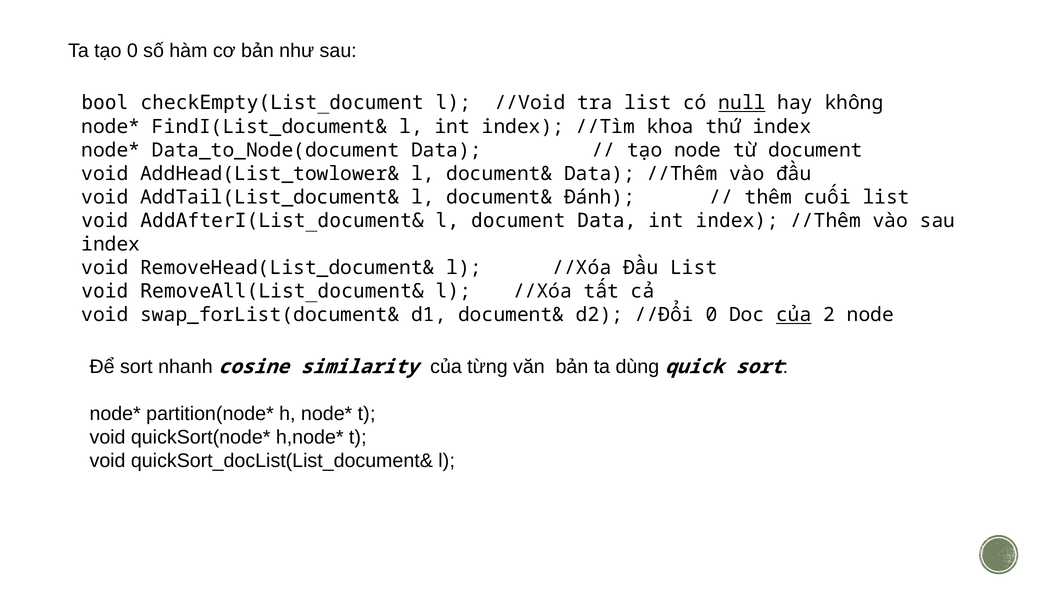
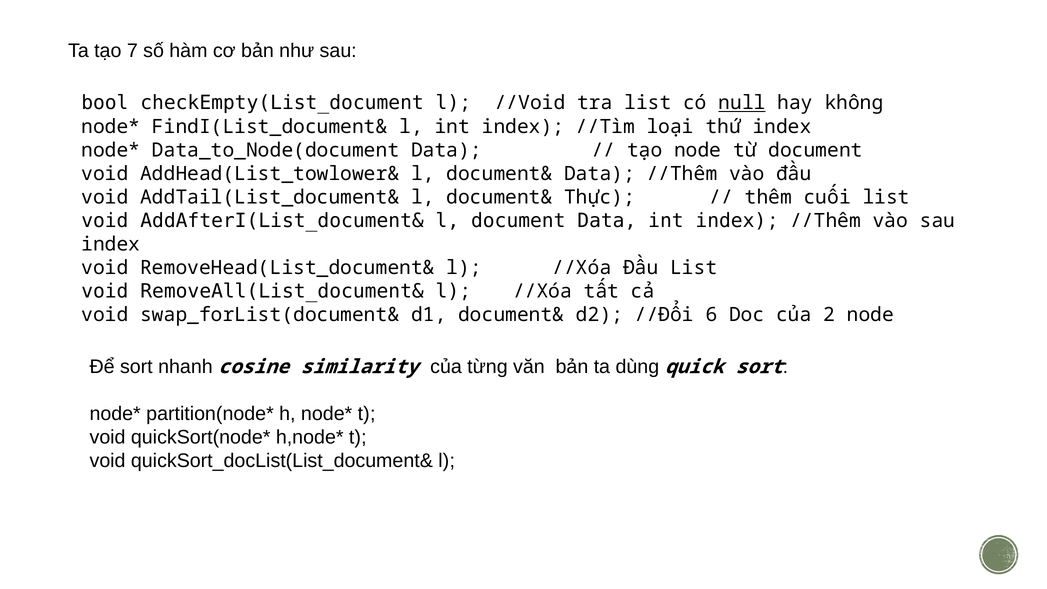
tạo 0: 0 -> 7
khoa: khoa -> loại
Đánh: Đánh -> Thực
//Đổi 0: 0 -> 6
của at (794, 315) underline: present -> none
